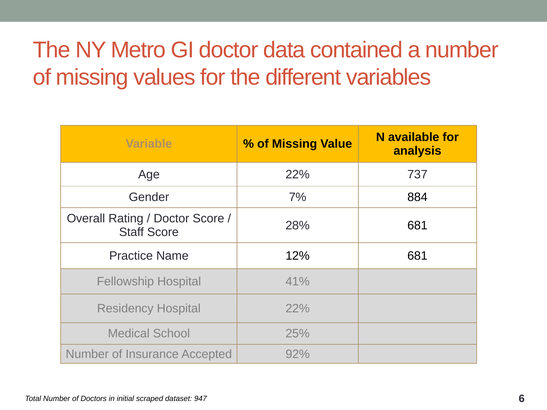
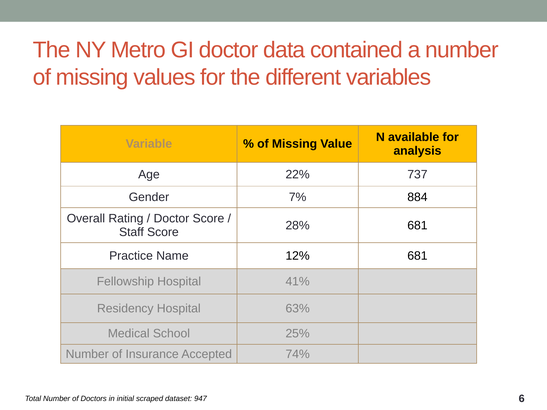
Hospital 22%: 22% -> 63%
92%: 92% -> 74%
